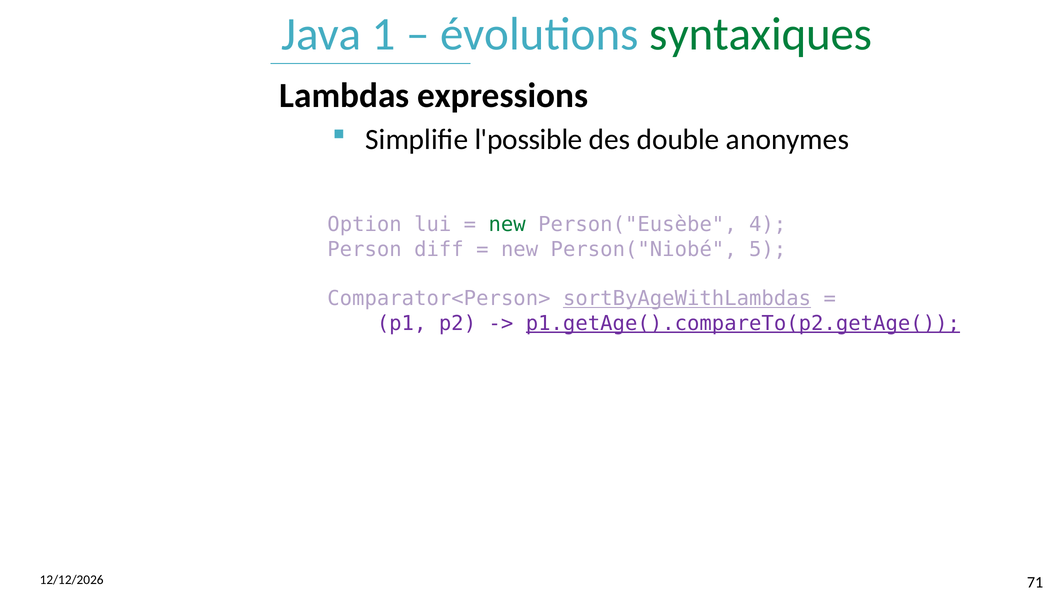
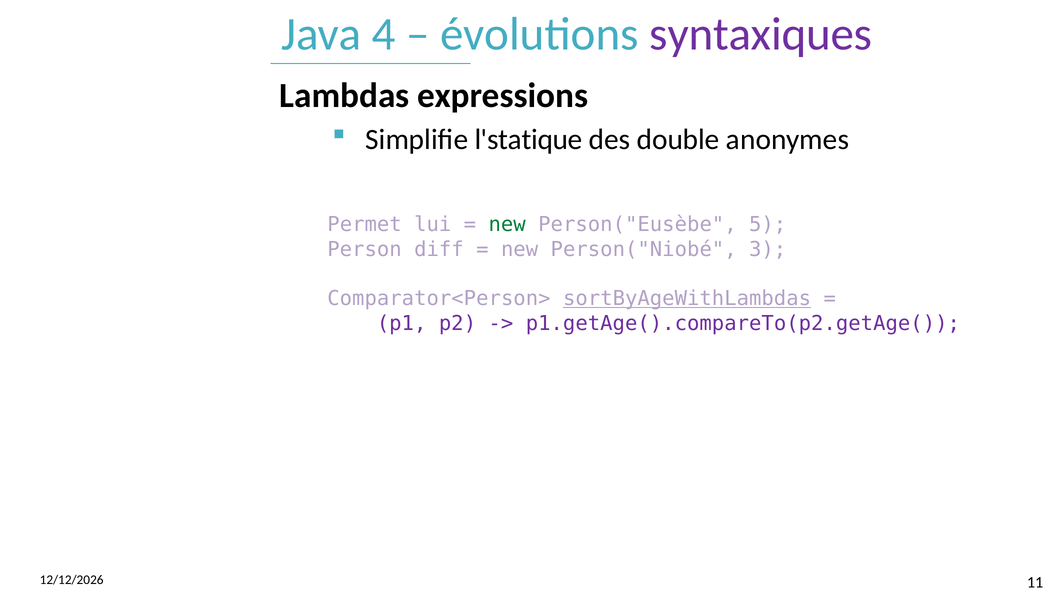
1: 1 -> 4
syntaxiques colour: green -> purple
l'possible: l'possible -> l'statique
Option: Option -> Permet
4: 4 -> 5
5: 5 -> 3
p1.getAge().compareTo(p2.getAge( underline: present -> none
71: 71 -> 11
